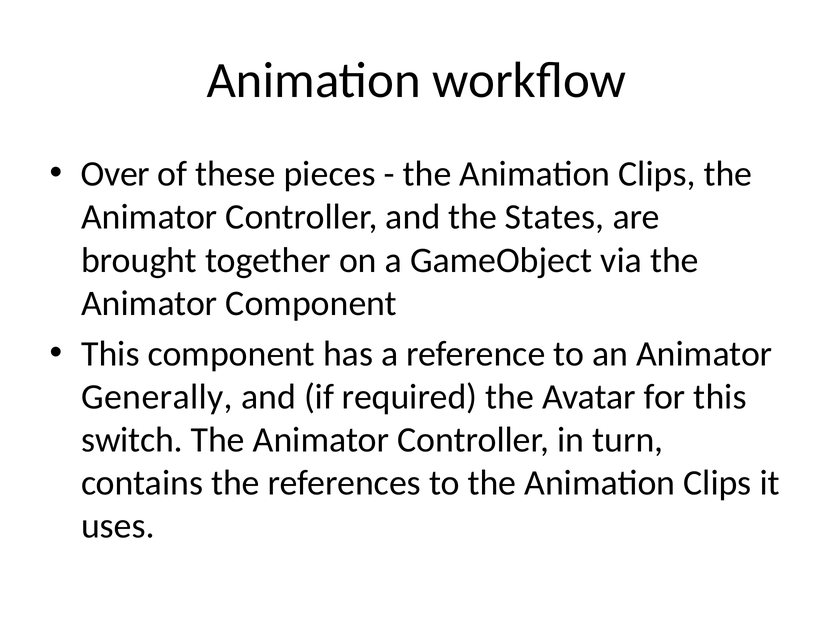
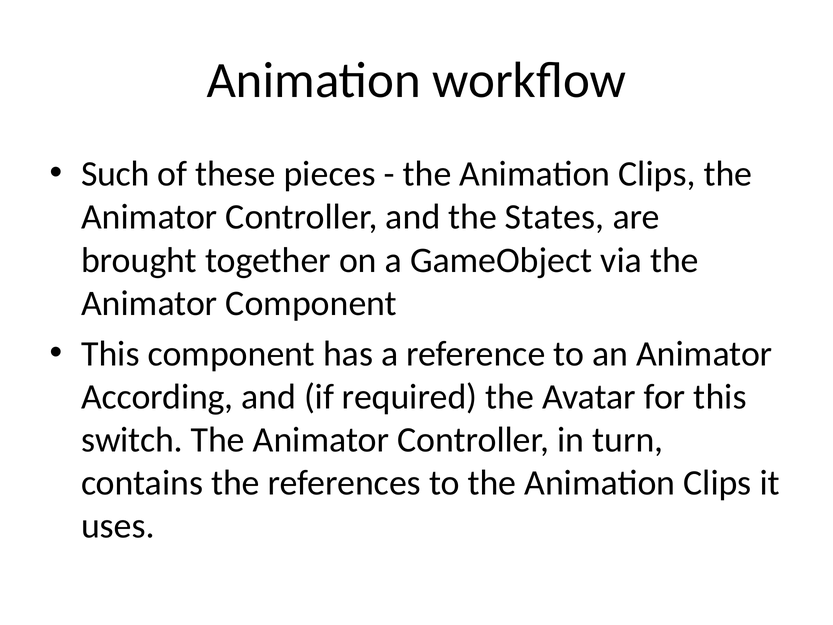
Over: Over -> Such
Generally: Generally -> According
